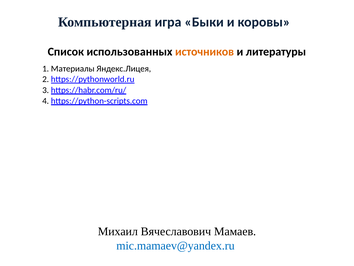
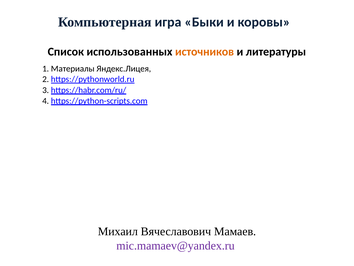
mic.mamaev@yandex.ru colour: blue -> purple
